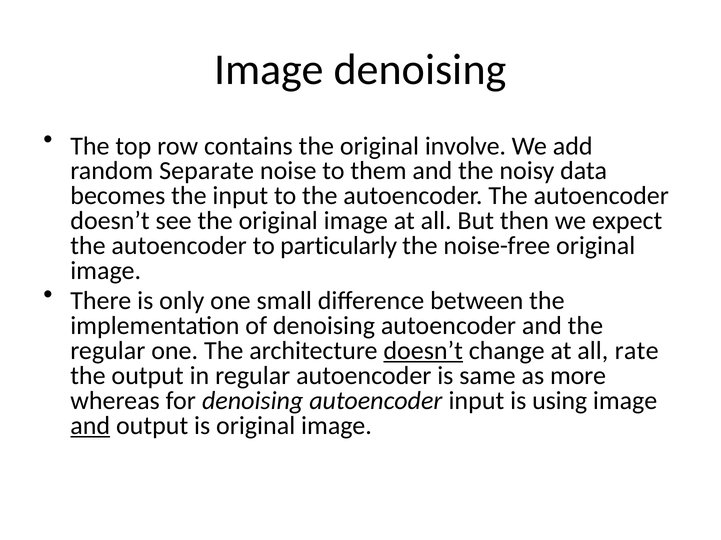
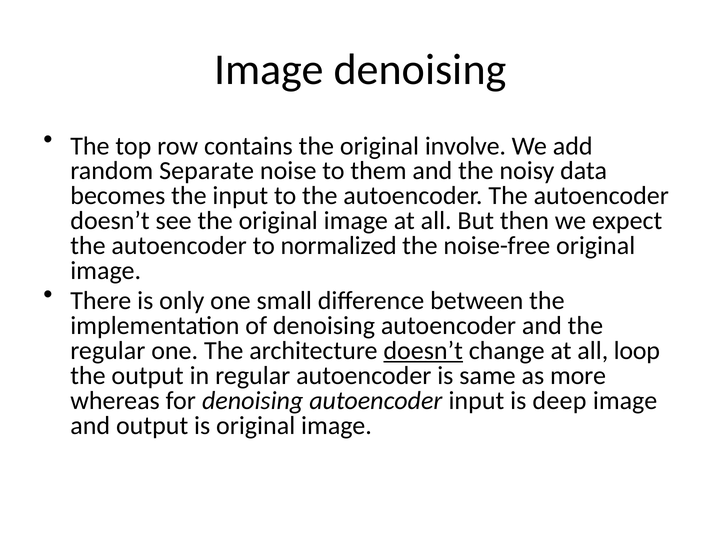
particularly: particularly -> normalized
rate: rate -> loop
using: using -> deep
and at (90, 426) underline: present -> none
